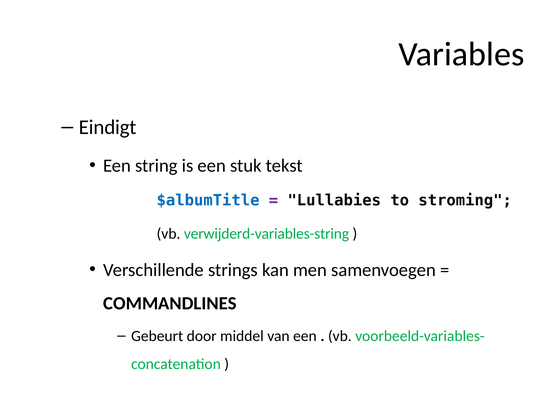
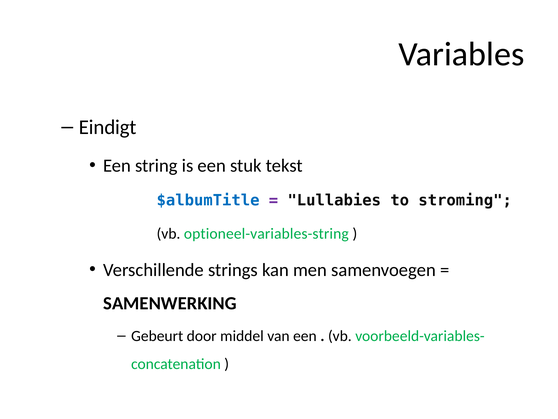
verwijderd-variables-string: verwijderd-variables-string -> optioneel-variables-string
COMMANDLINES: COMMANDLINES -> SAMENWERKING
